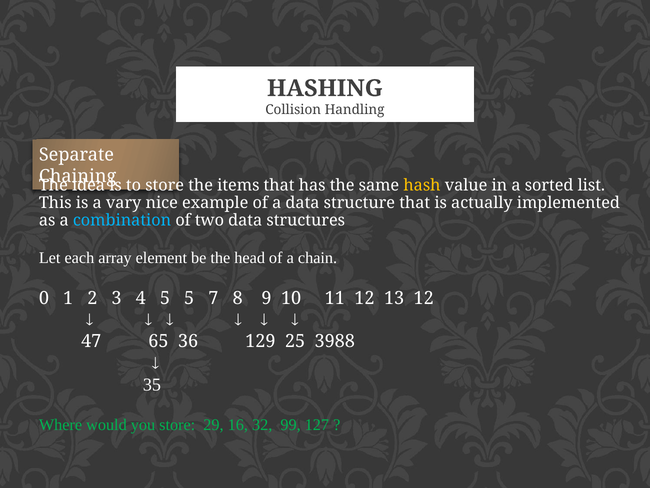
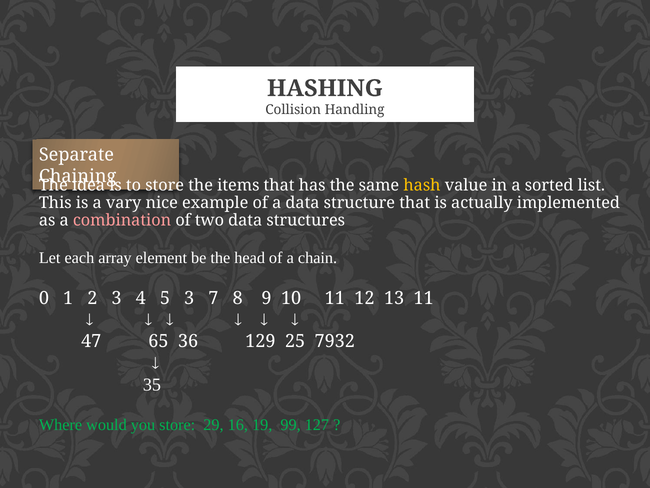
combination colour: light blue -> pink
5 5: 5 -> 3
13 12: 12 -> 11
3988: 3988 -> 7932
32: 32 -> 19
